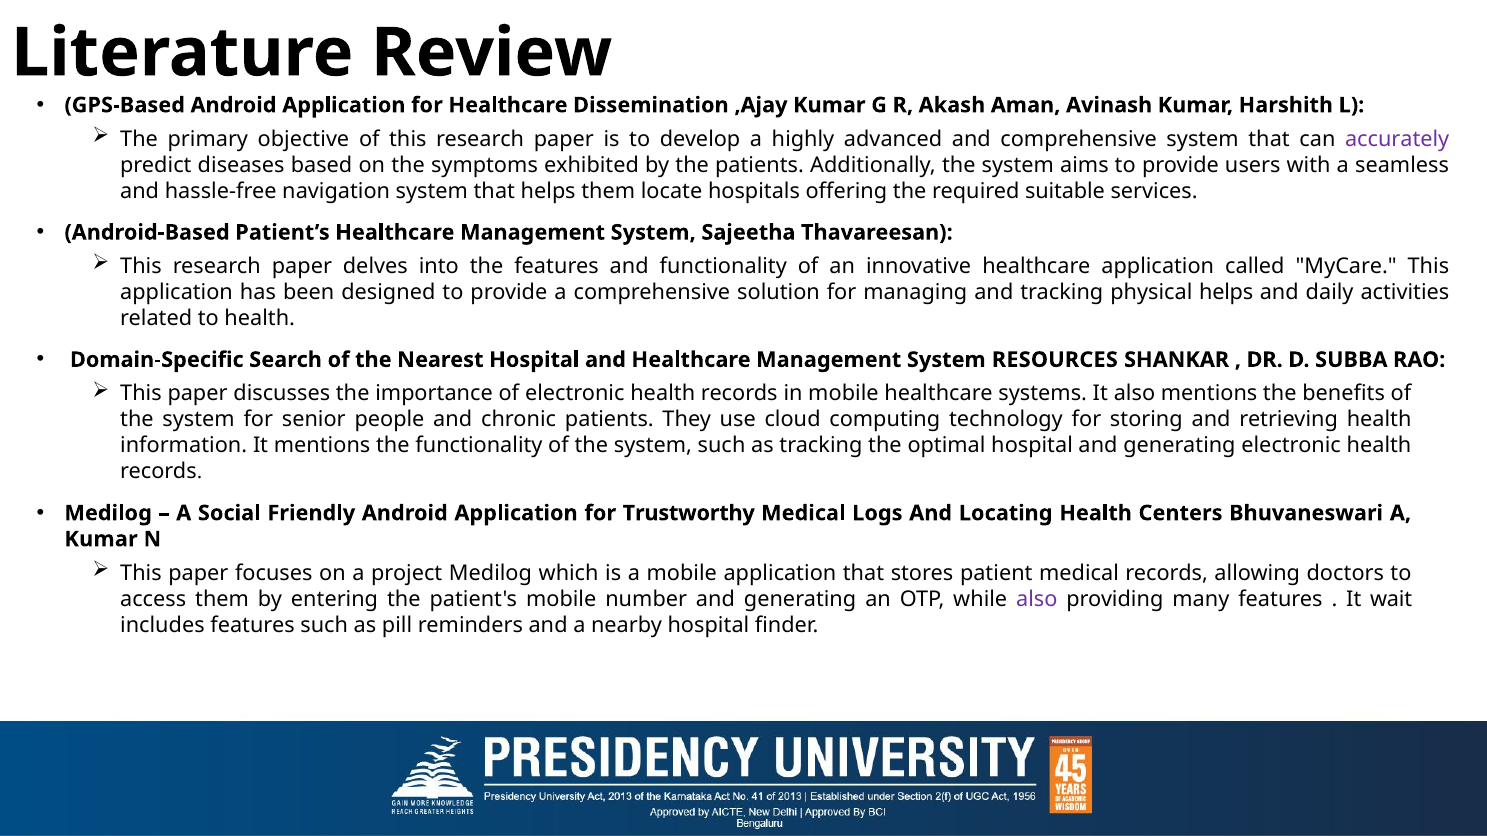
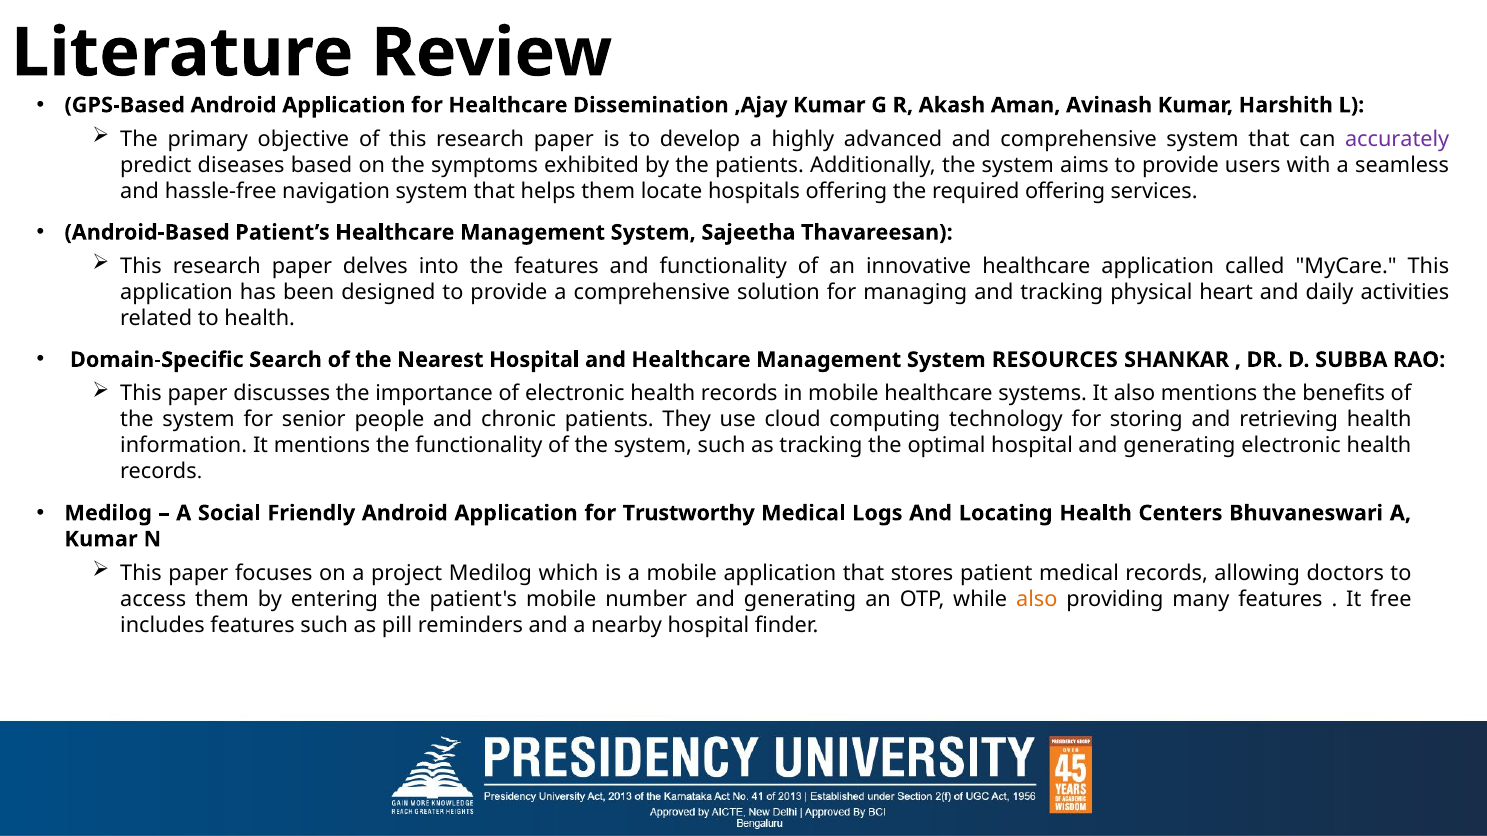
required suitable: suitable -> offering
physical helps: helps -> heart
also at (1037, 599) colour: purple -> orange
wait: wait -> free
